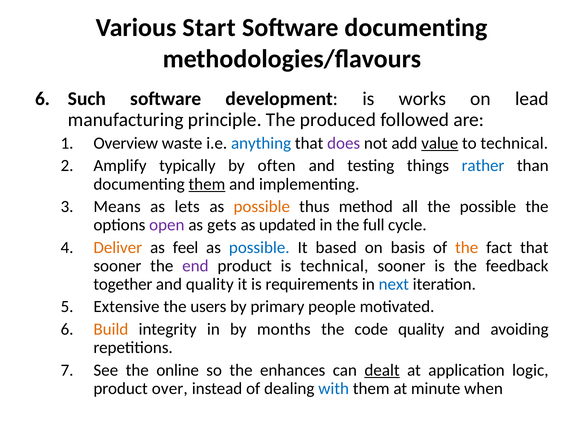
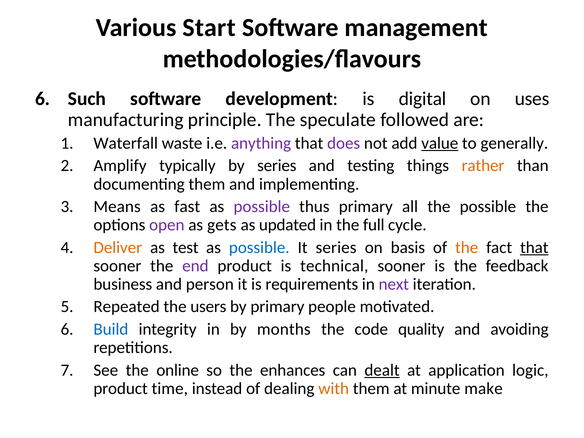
Software documenting: documenting -> management
works: works -> digital
lead: lead -> uses
produced: produced -> speculate
Overview: Overview -> Waterfall
anything colour: blue -> purple
to technical: technical -> generally
by often: often -> series
rather colour: blue -> orange
them at (207, 184) underline: present -> none
lets: lets -> fast
possible at (262, 207) colour: orange -> purple
thus method: method -> primary
feel: feel -> test
It based: based -> series
that at (534, 247) underline: none -> present
together: together -> business
and quality: quality -> person
next colour: blue -> purple
Extensive: Extensive -> Repeated
Build colour: orange -> blue
over: over -> time
with colour: blue -> orange
when: when -> make
